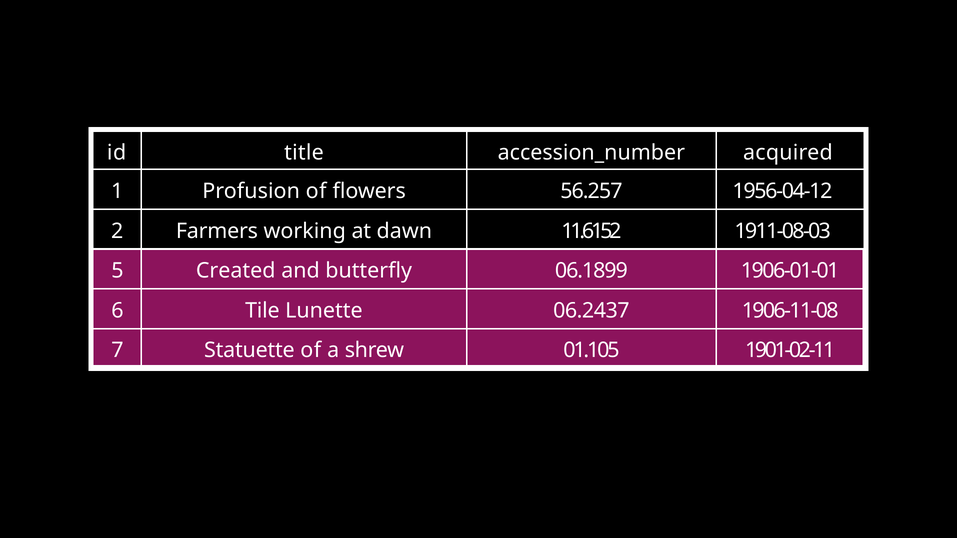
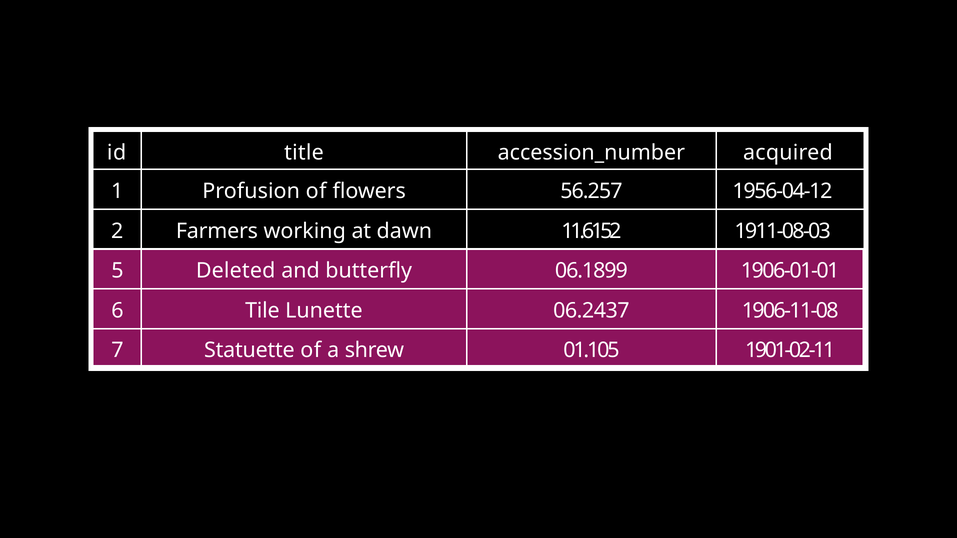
Created: Created -> Deleted
